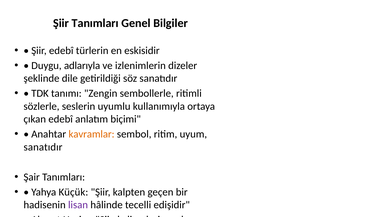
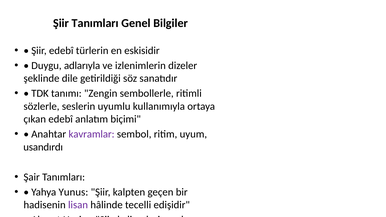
kavramlar colour: orange -> purple
sanatıdır at (43, 147): sanatıdır -> usandırdı
Küçük: Küçük -> Yunus
